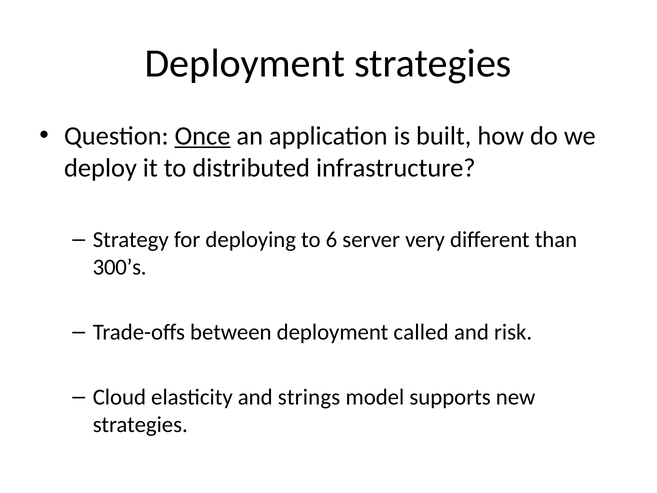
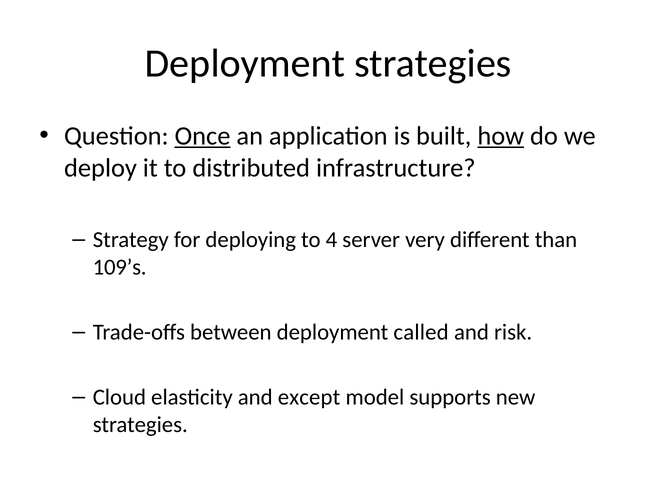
how underline: none -> present
6: 6 -> 4
300’s: 300’s -> 109’s
strings: strings -> except
